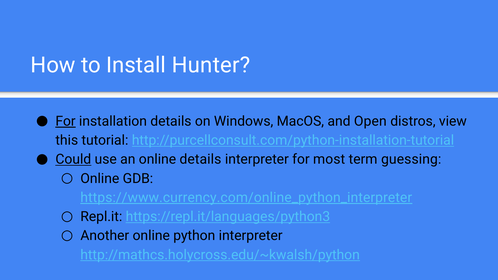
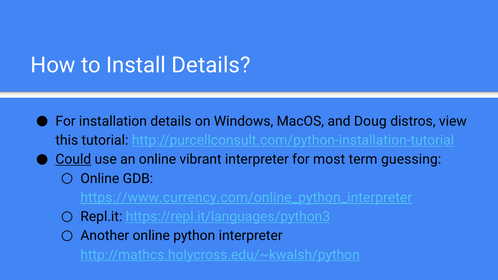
Install Hunter: Hunter -> Details
For at (66, 121) underline: present -> none
Open: Open -> Doug
online details: details -> vibrant
